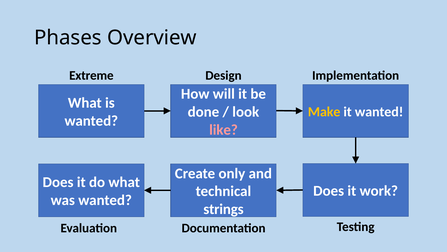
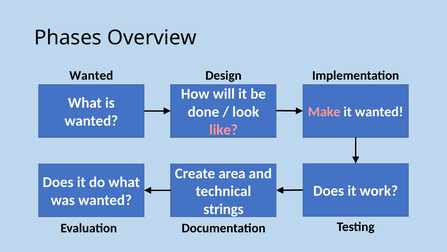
Extreme at (91, 75): Extreme -> Wanted
Make colour: yellow -> pink
only: only -> area
